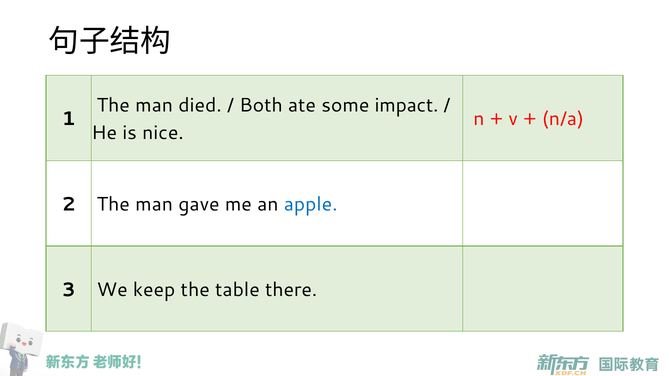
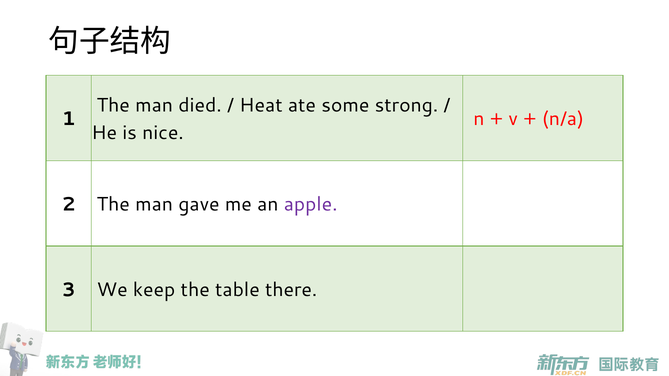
Both: Both -> Heat
impact: impact -> strong
apple colour: blue -> purple
